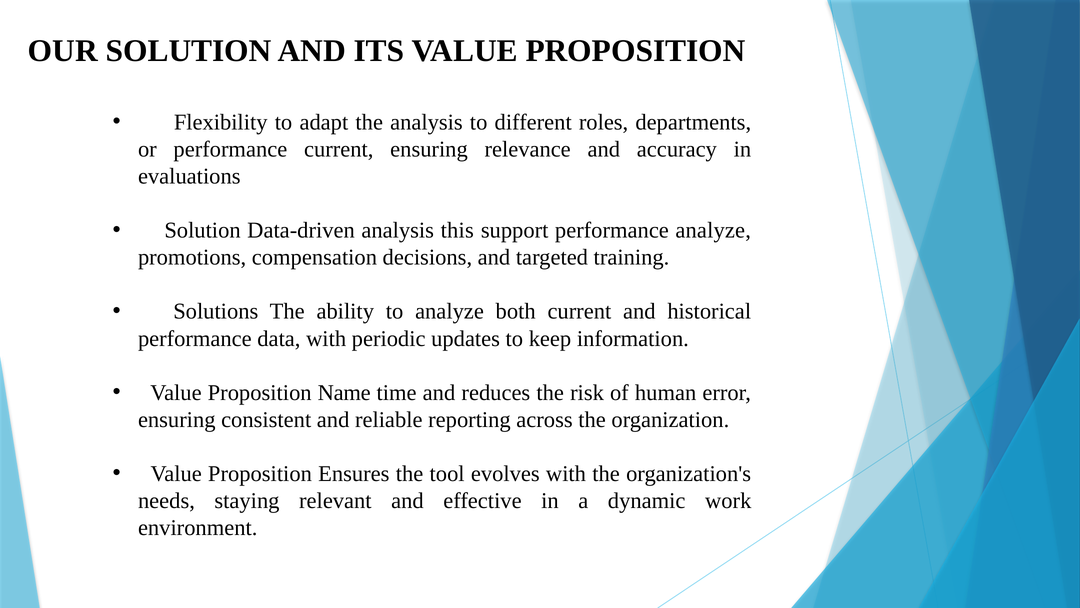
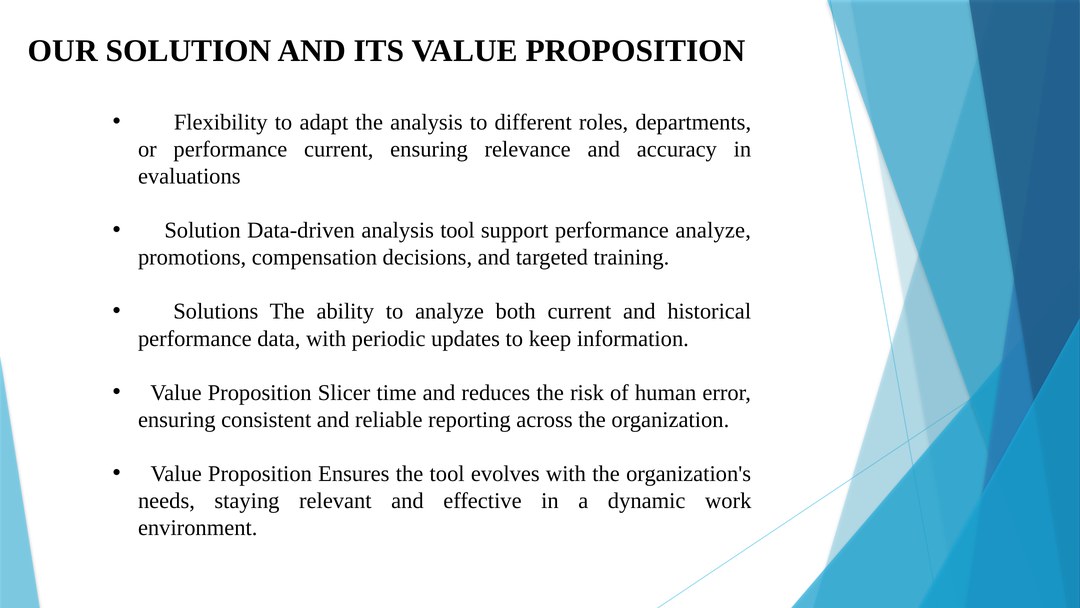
analysis this: this -> tool
Name: Name -> Slicer
